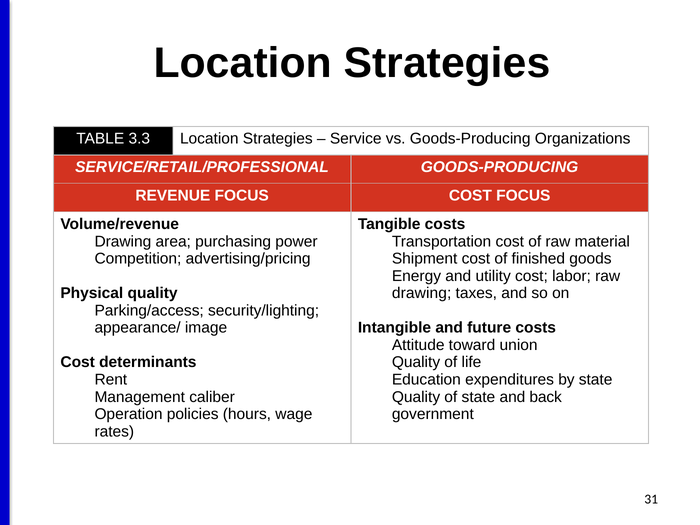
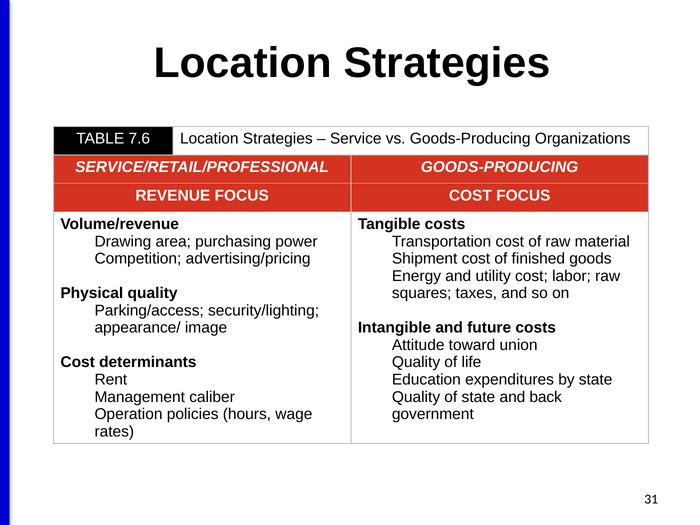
3.3: 3.3 -> 7.6
drawing at (422, 293): drawing -> squares
